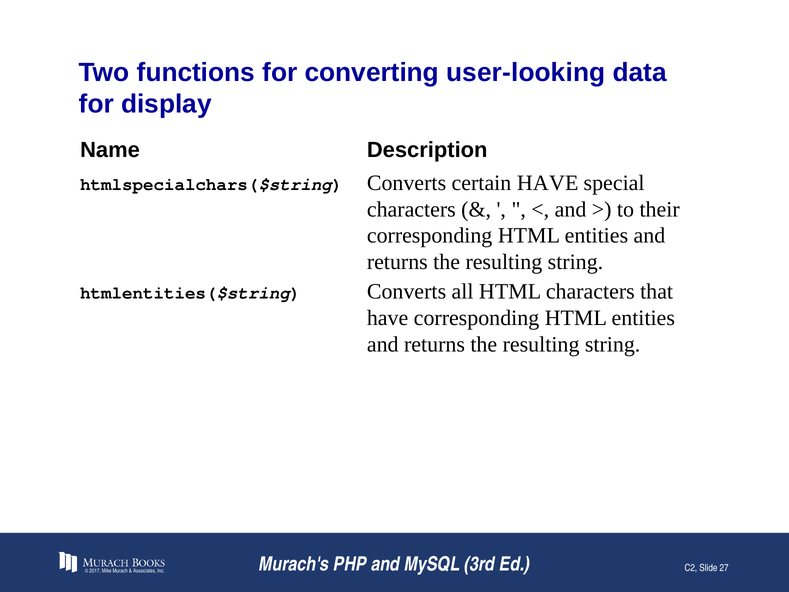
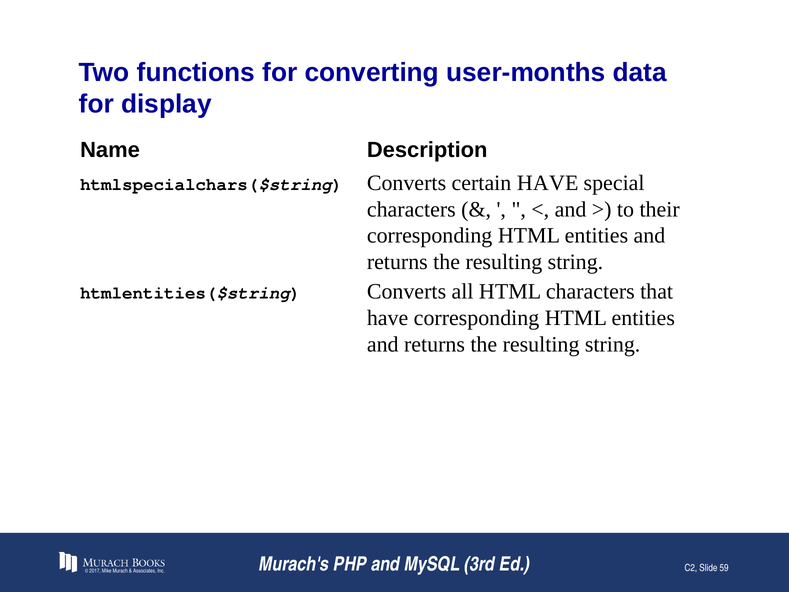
user-looking: user-looking -> user-months
27: 27 -> 59
